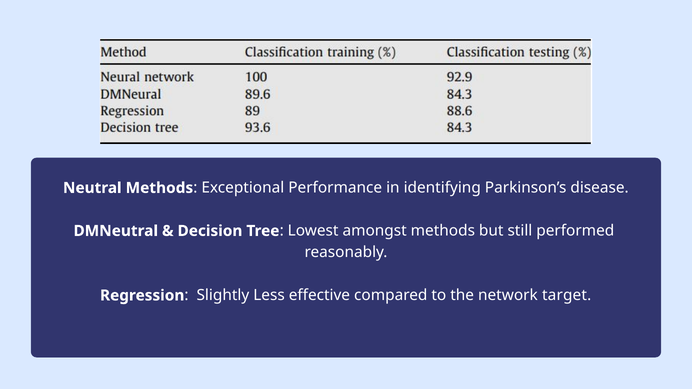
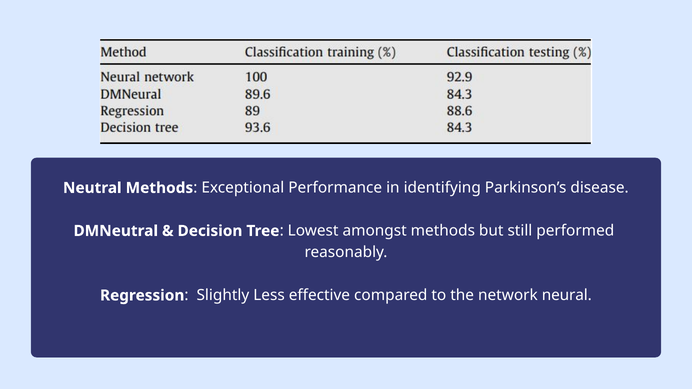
target: target -> neural
